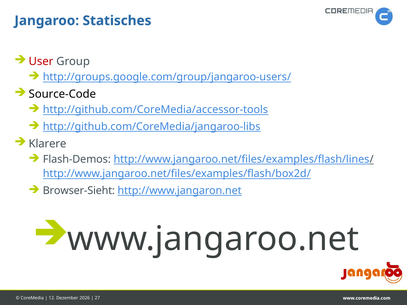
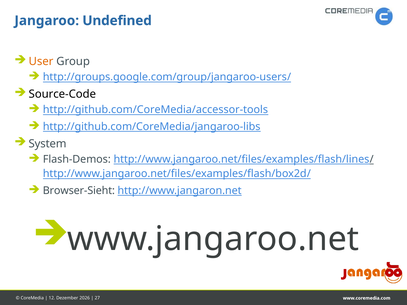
Statisches: Statisches -> Undefined
User colour: red -> orange
Klarere: Klarere -> System
